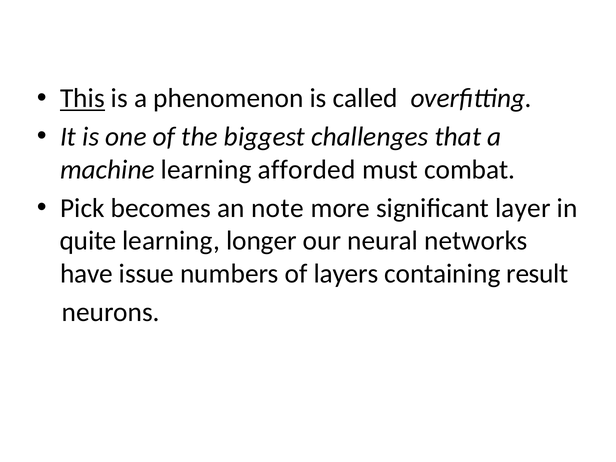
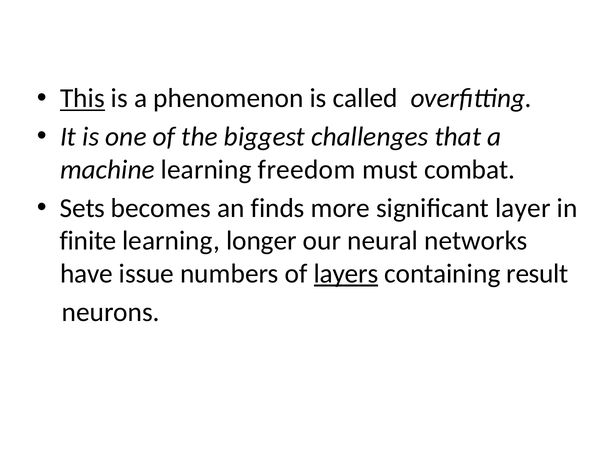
afforded: afforded -> freedom
Pick: Pick -> Sets
note: note -> finds
quite: quite -> finite
layers underline: none -> present
